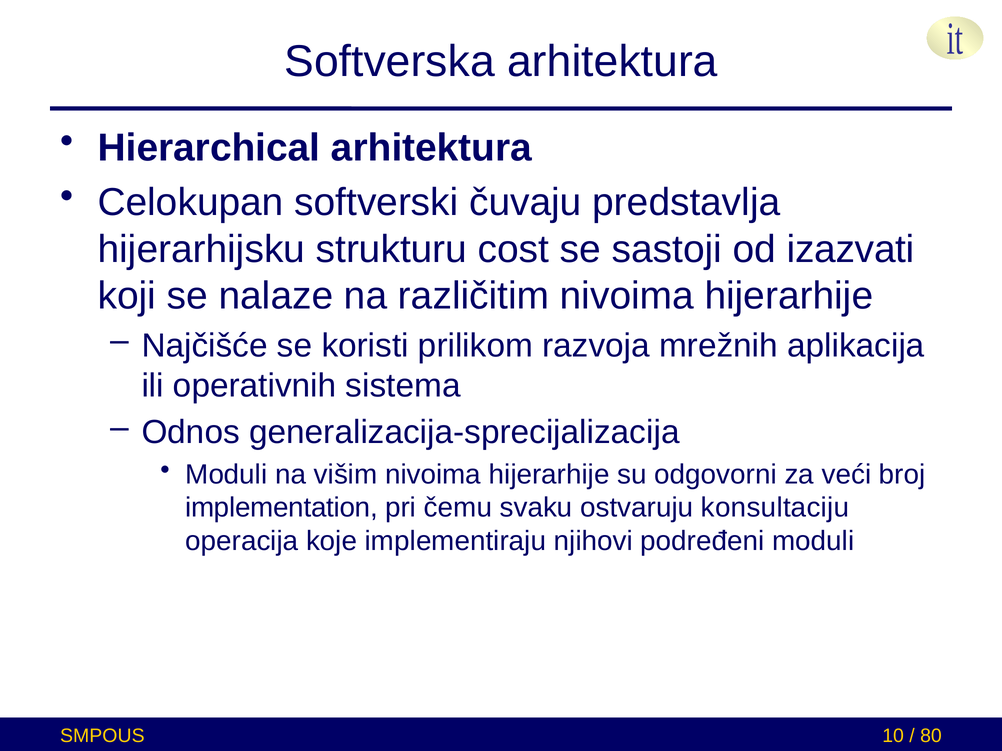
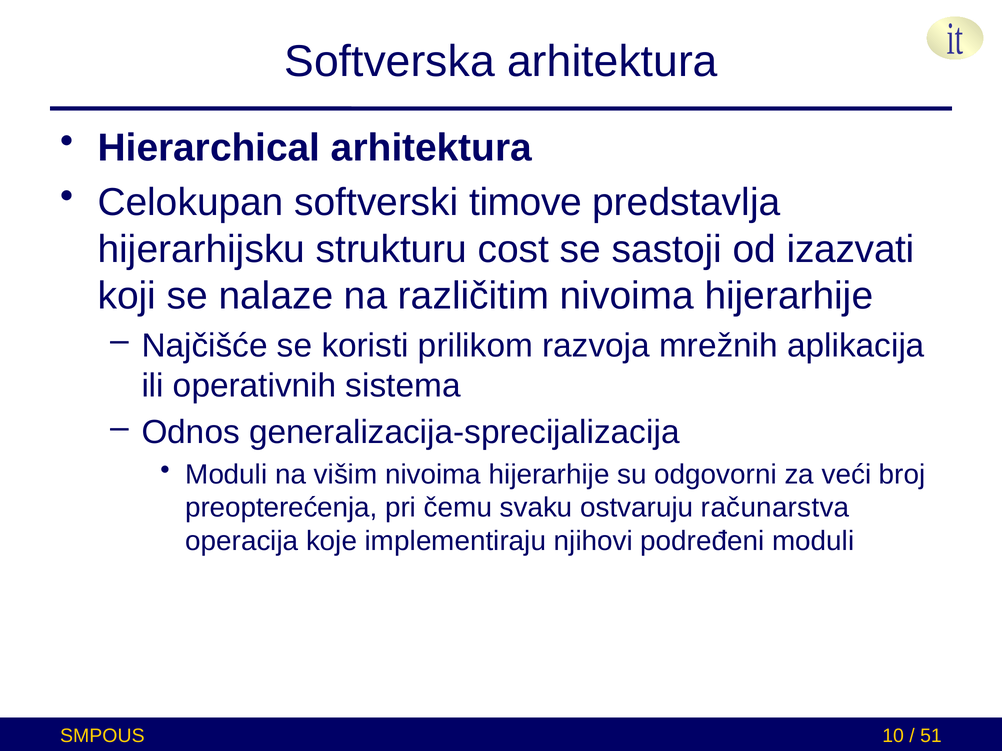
čuvaju: čuvaju -> timove
implementation: implementation -> preopterećenja
konsultaciju: konsultaciju -> računarstva
80: 80 -> 51
